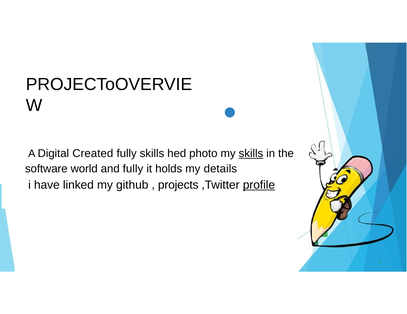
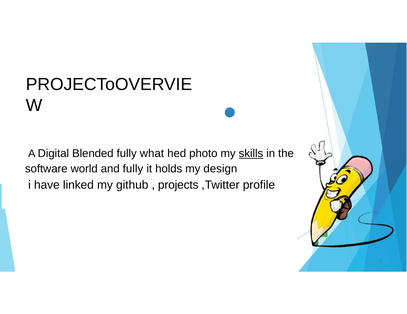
Created: Created -> Blended
fully skills: skills -> what
details: details -> design
profile underline: present -> none
